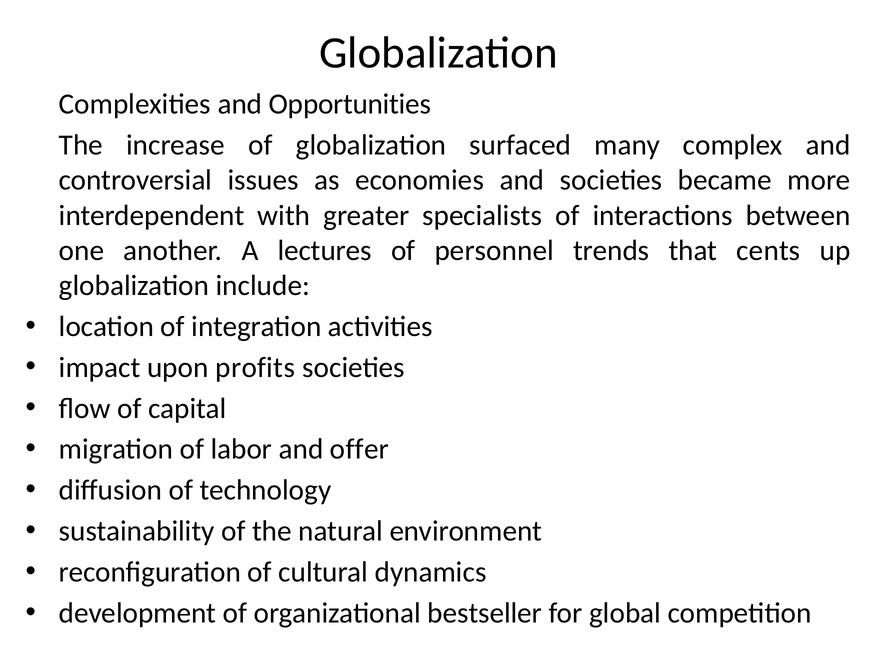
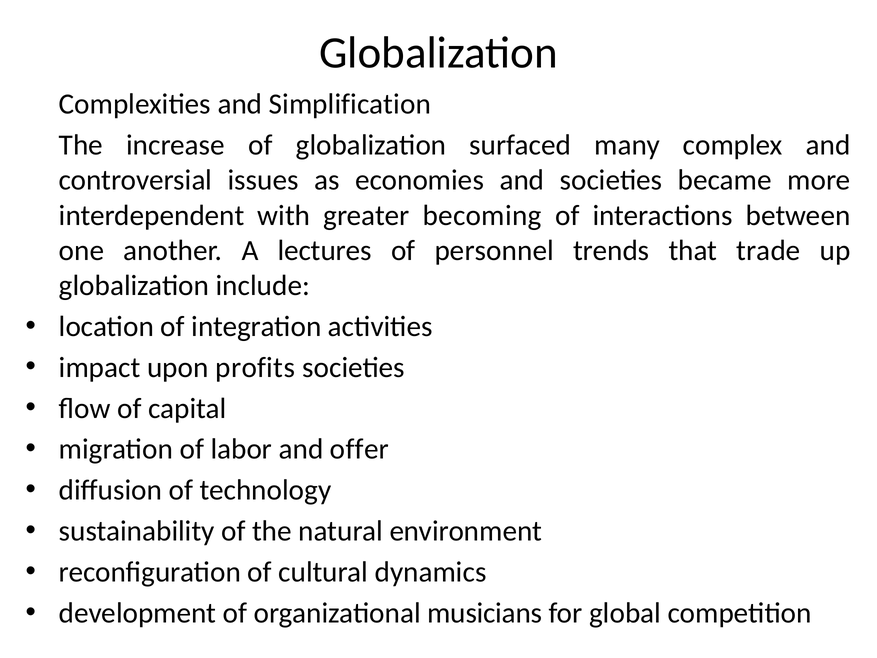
Opportunities: Opportunities -> Simplification
specialists: specialists -> becoming
cents: cents -> trade
bestseller: bestseller -> musicians
